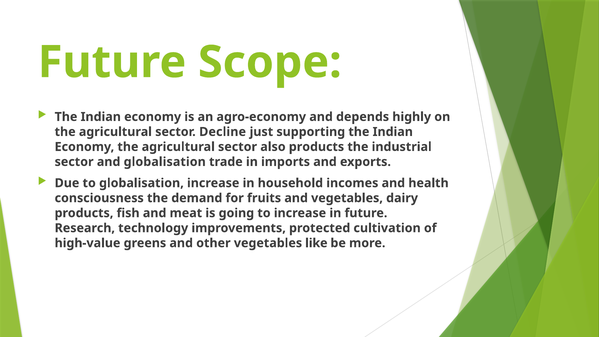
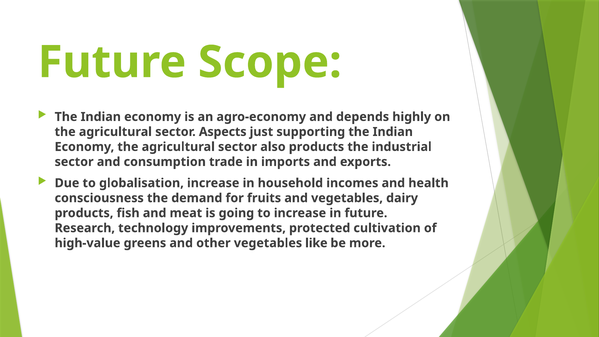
Decline: Decline -> Aspects
and globalisation: globalisation -> consumption
